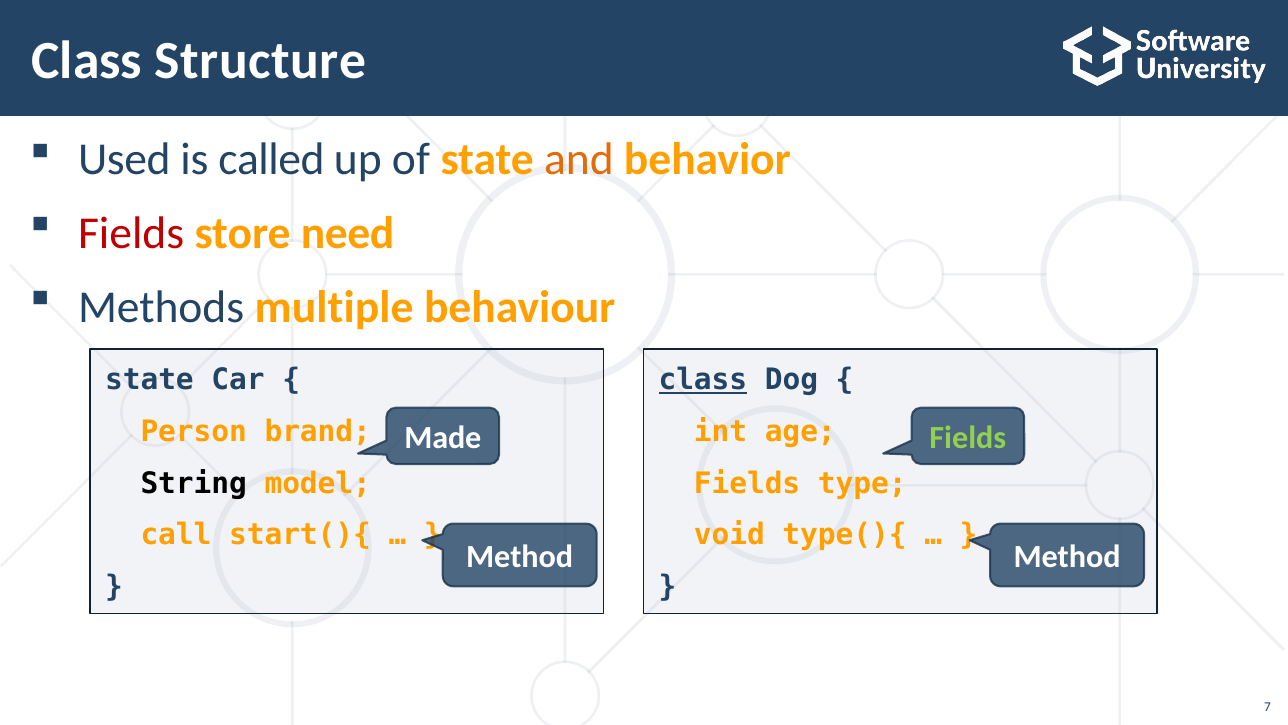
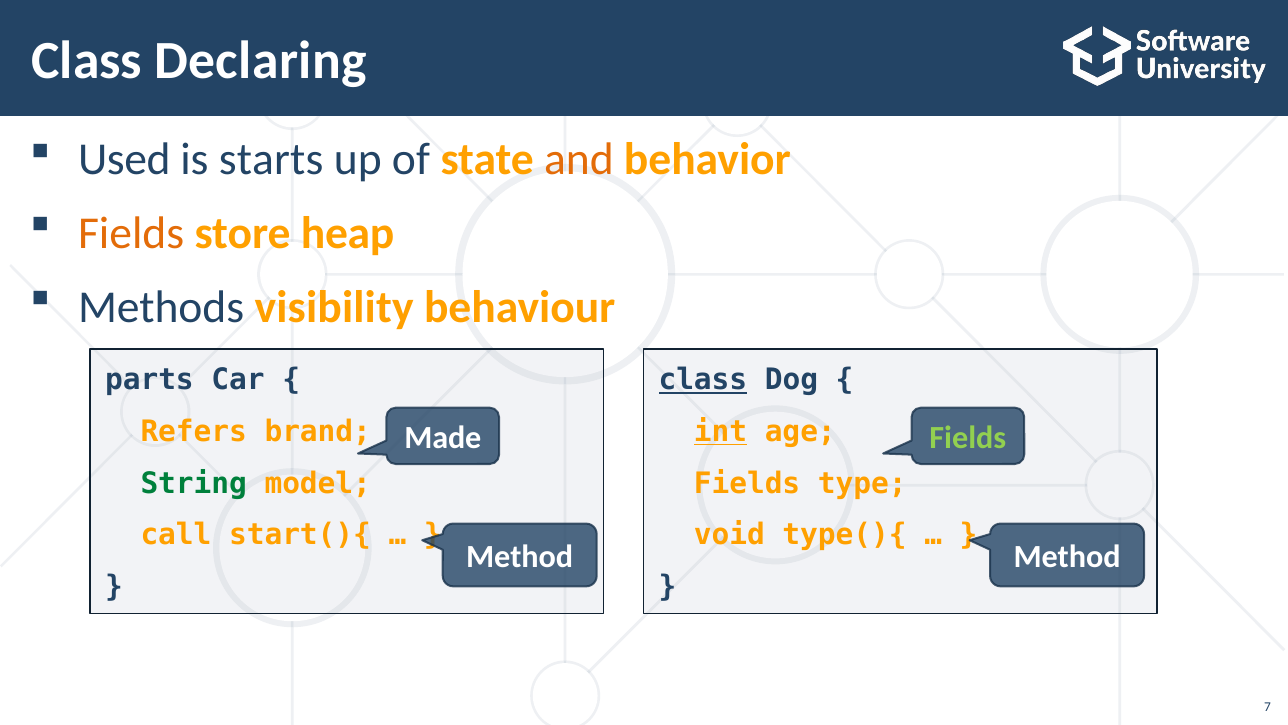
Structure: Structure -> Declaring
called: called -> starts
Fields at (131, 233) colour: red -> orange
need: need -> heap
multiple: multiple -> visibility
state at (149, 380): state -> parts
Person: Person -> Refers
int underline: none -> present
String colour: black -> green
